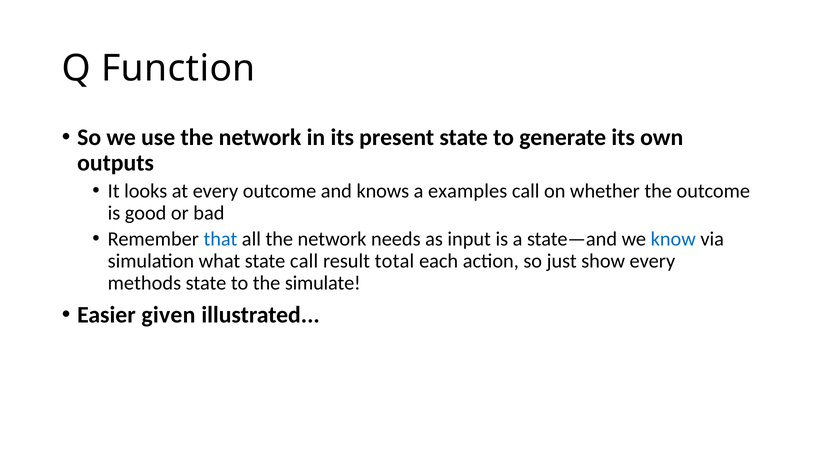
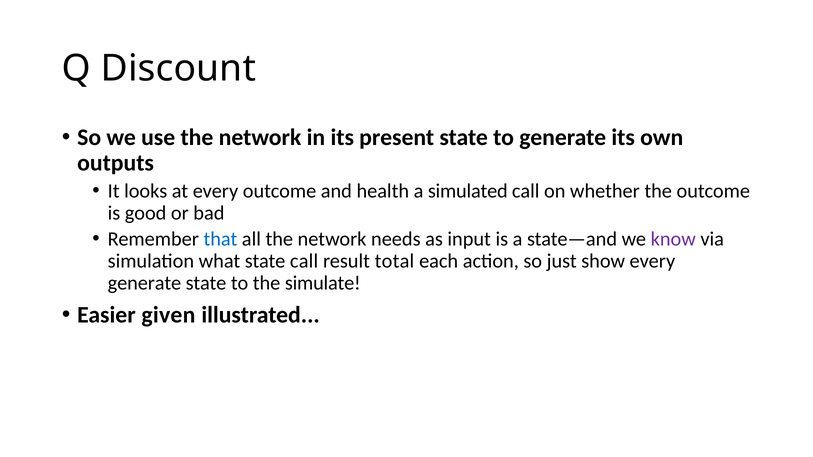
Function: Function -> Discount
knows: knows -> health
examples: examples -> simulated
know colour: blue -> purple
methods at (144, 283): methods -> generate
